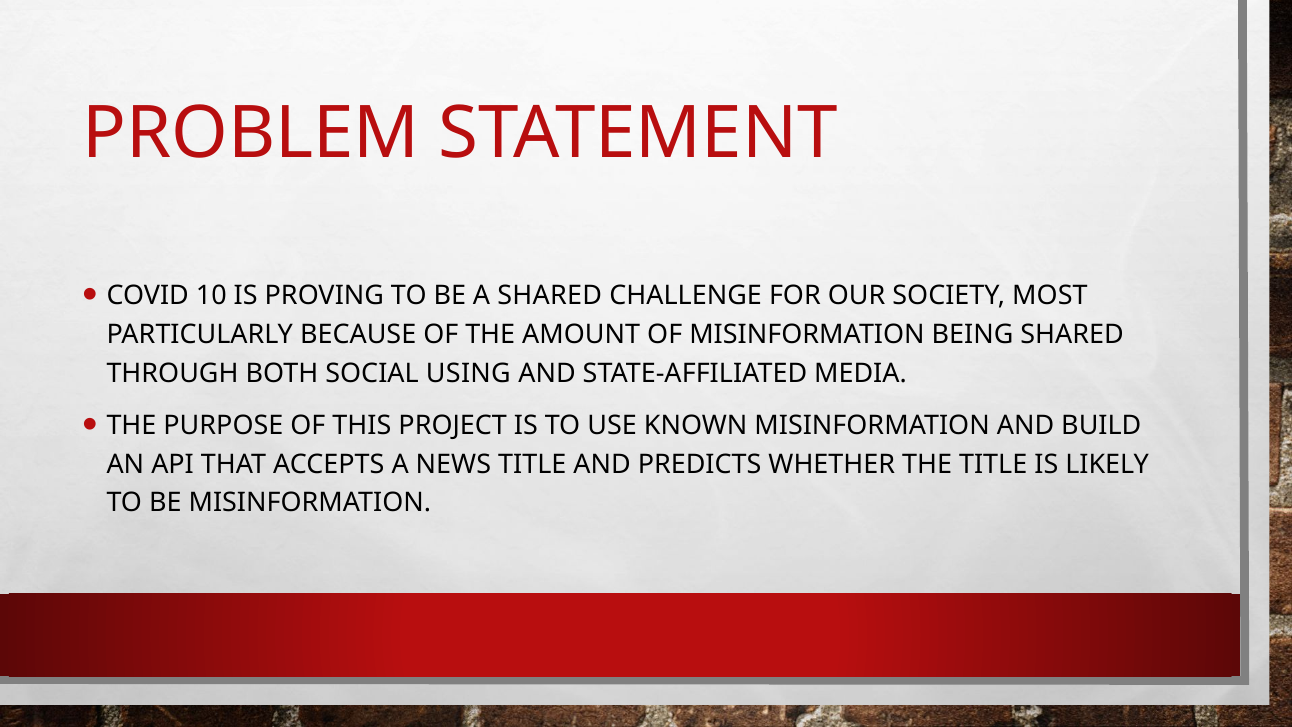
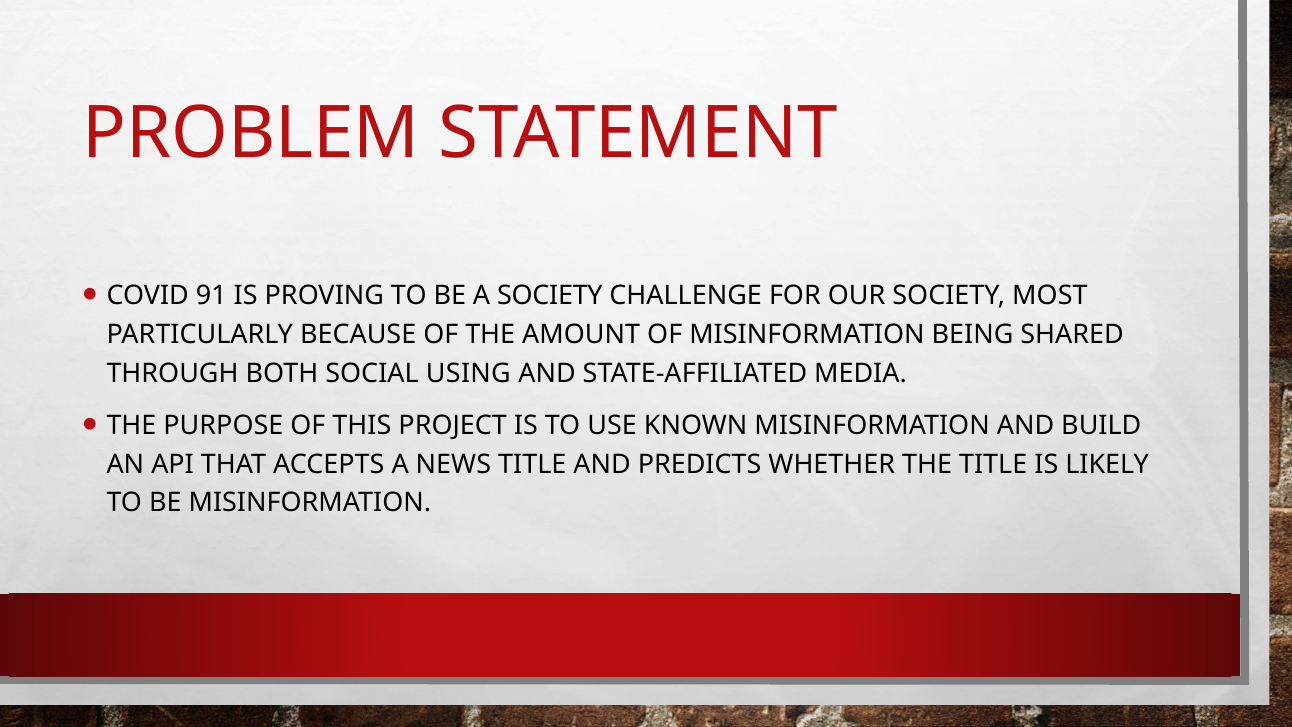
10: 10 -> 91
A SHARED: SHARED -> SOCIETY
